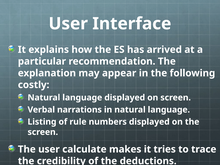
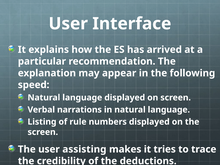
costly: costly -> speed
calculate: calculate -> assisting
